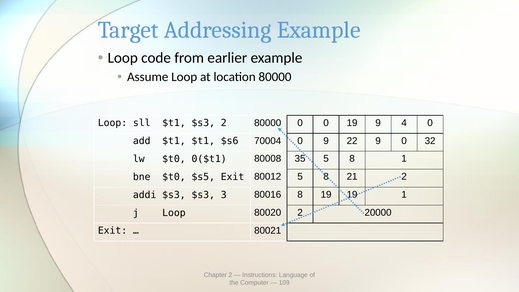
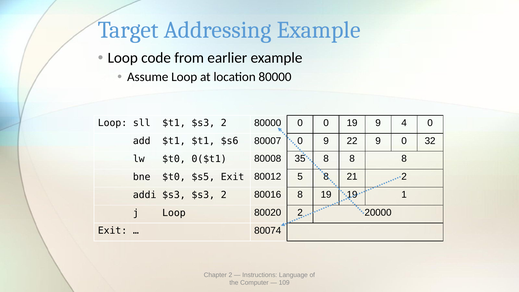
70004: 70004 -> 80007
35 5: 5 -> 8
1 at (404, 159): 1 -> 8
$s3 $s3 3: 3 -> 2
80021: 80021 -> 80074
